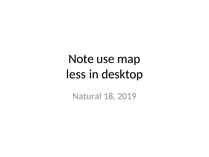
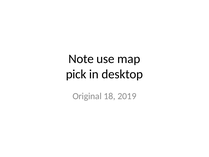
less: less -> pick
Natural: Natural -> Original
